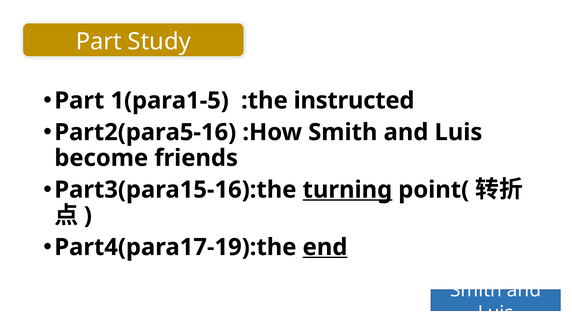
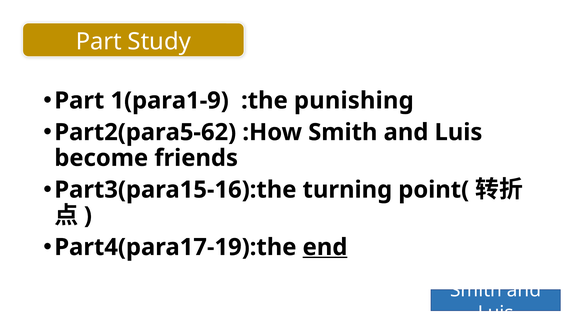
1(para1-5: 1(para1-5 -> 1(para1-9
instructed: instructed -> punishing
Part2(para5-16: Part2(para5-16 -> Part2(para5-62
turning underline: present -> none
